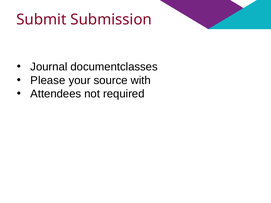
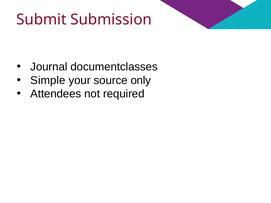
Please: Please -> Simple
with: with -> only
